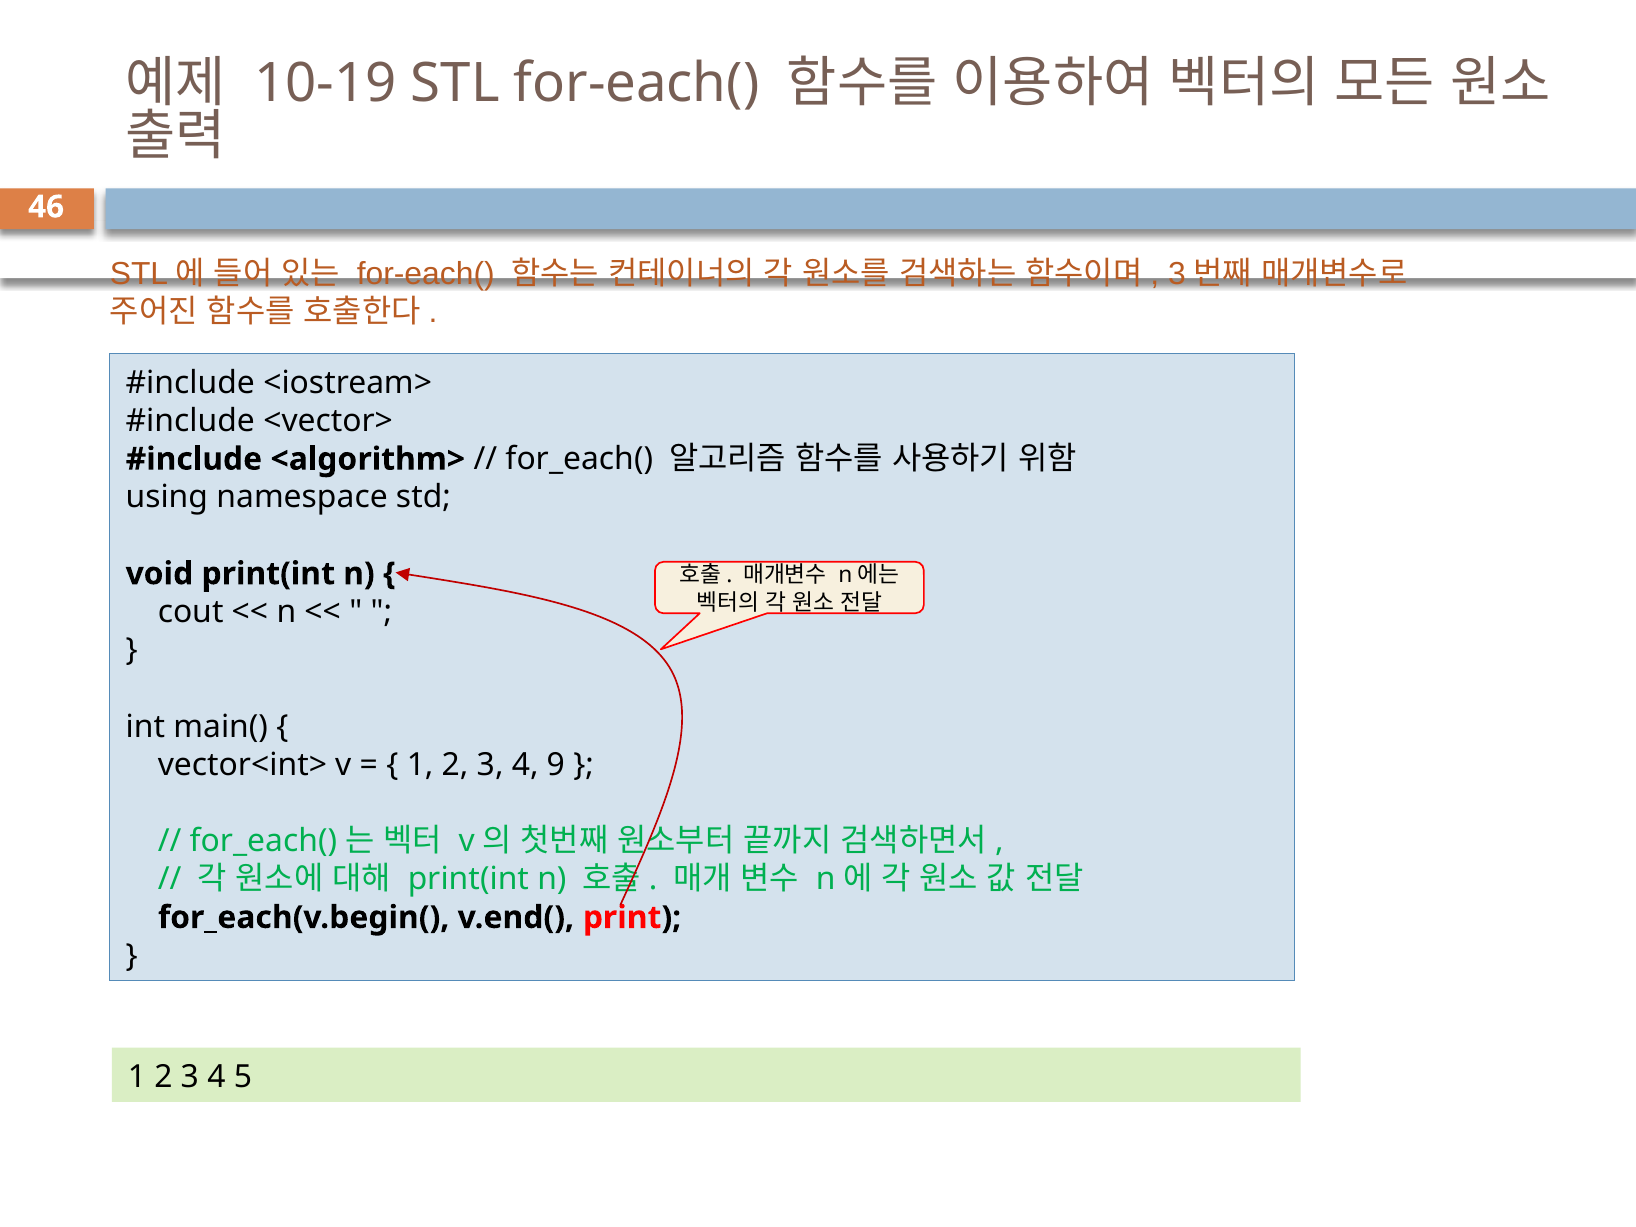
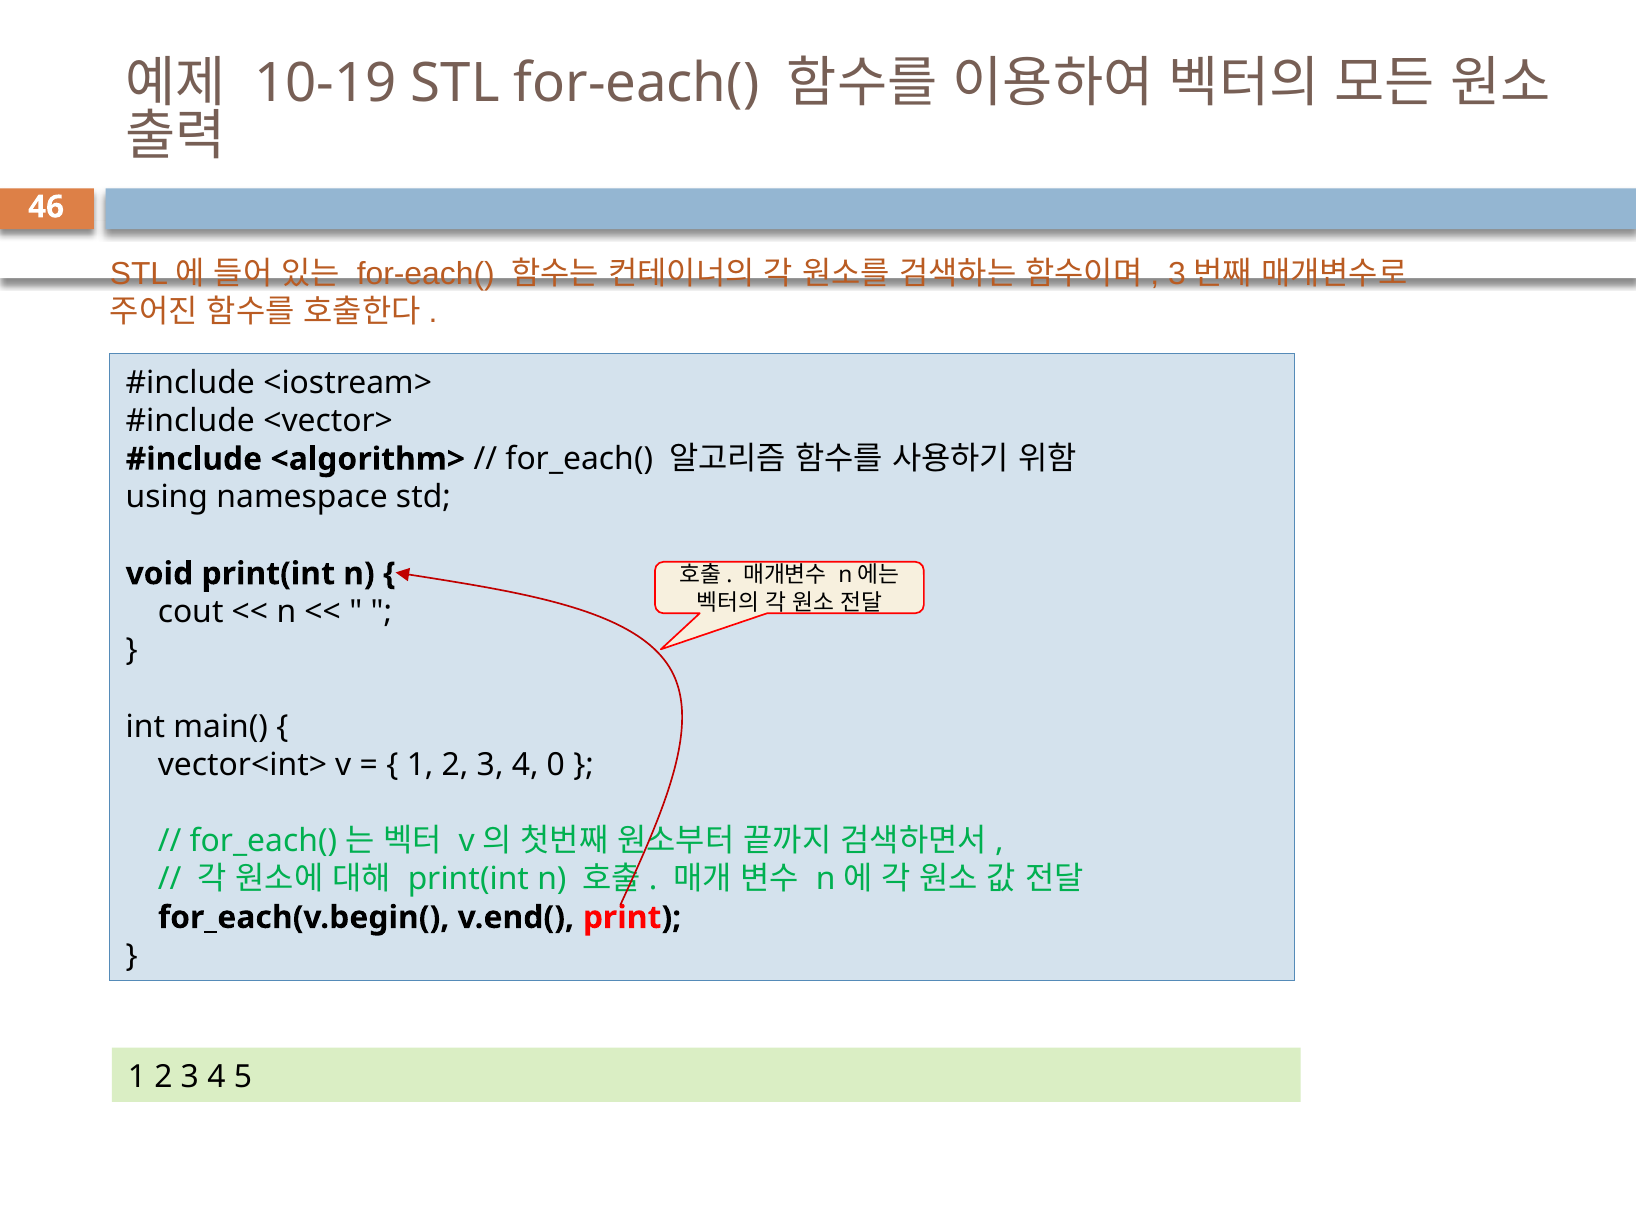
9: 9 -> 0
